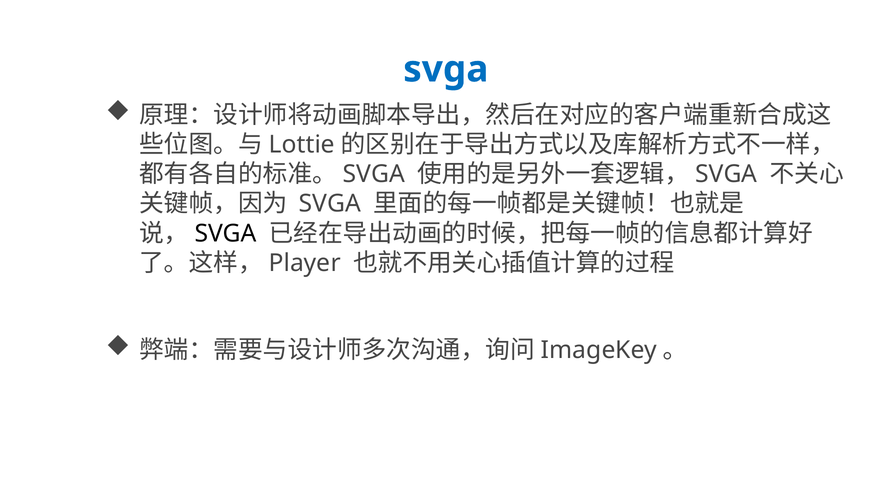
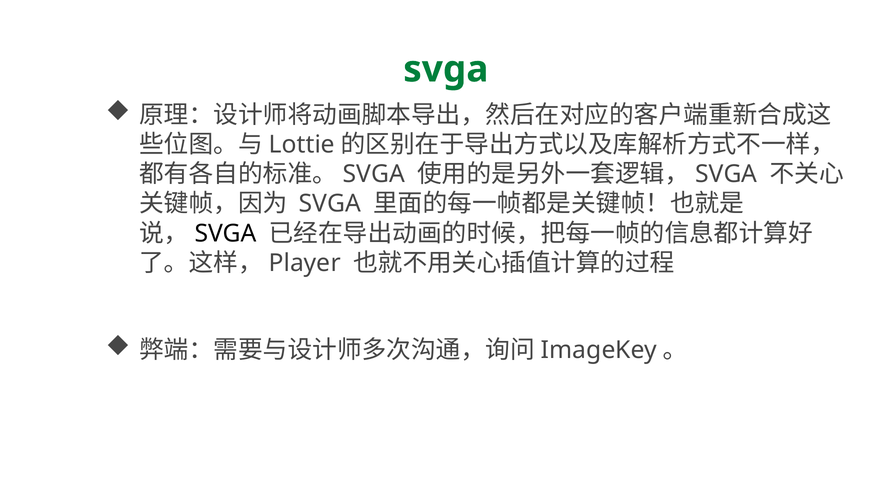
svga at (446, 69) colour: blue -> green
